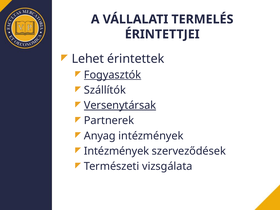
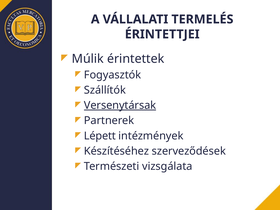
Lehet: Lehet -> Múlik
Fogyasztók underline: present -> none
Anyag: Anyag -> Lépett
Intézmények at (117, 151): Intézmények -> Készítéséhez
